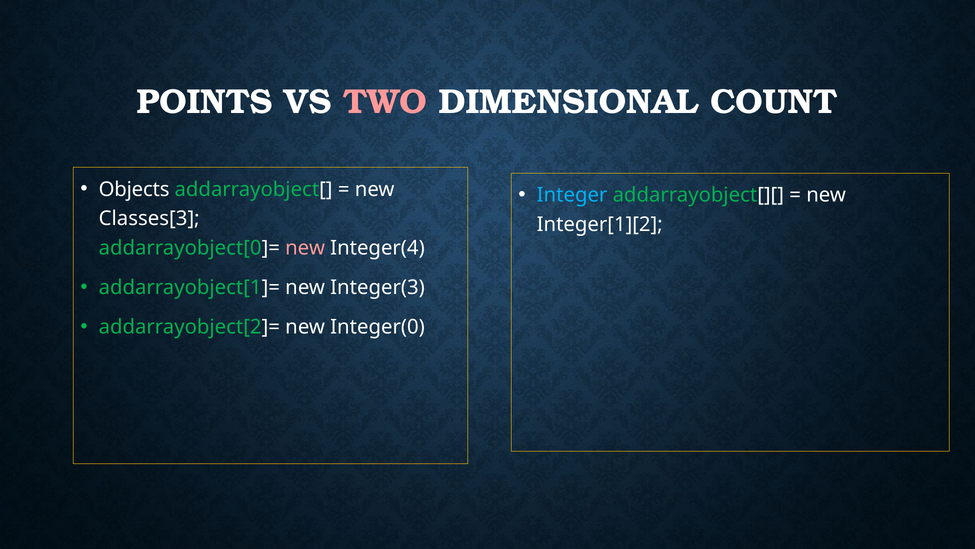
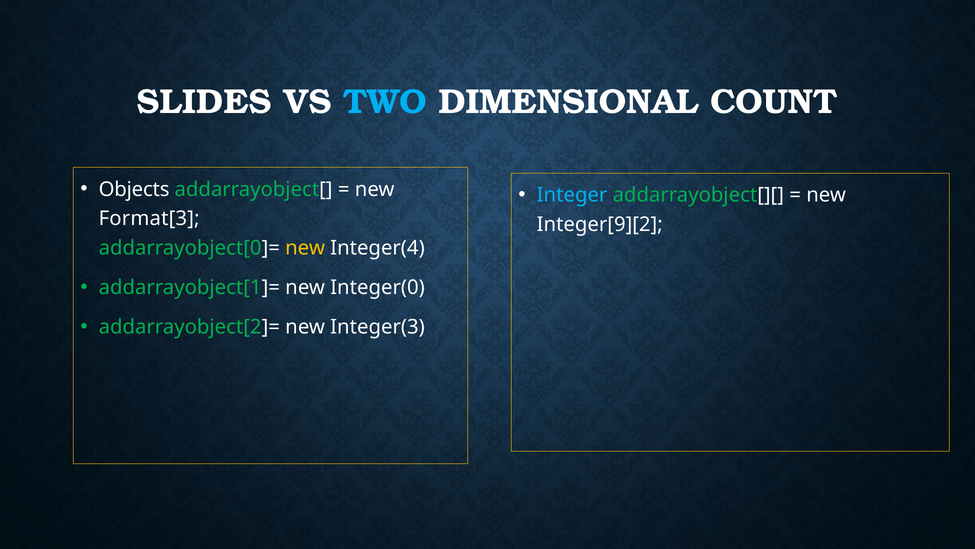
POINTS: POINTS -> SLIDES
TWO colour: pink -> light blue
Classes[3: Classes[3 -> Format[3
Integer[1][2: Integer[1][2 -> Integer[9][2
new at (305, 248) colour: pink -> yellow
Integer(3: Integer(3 -> Integer(0
Integer(0: Integer(0 -> Integer(3
